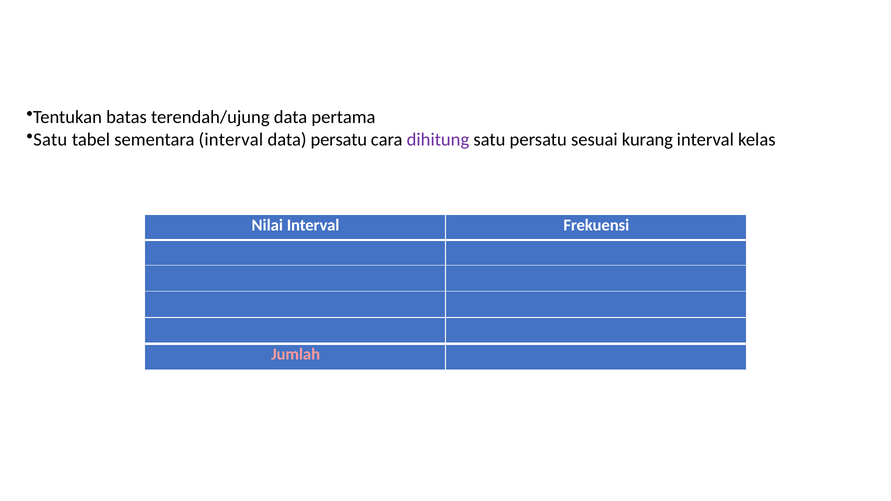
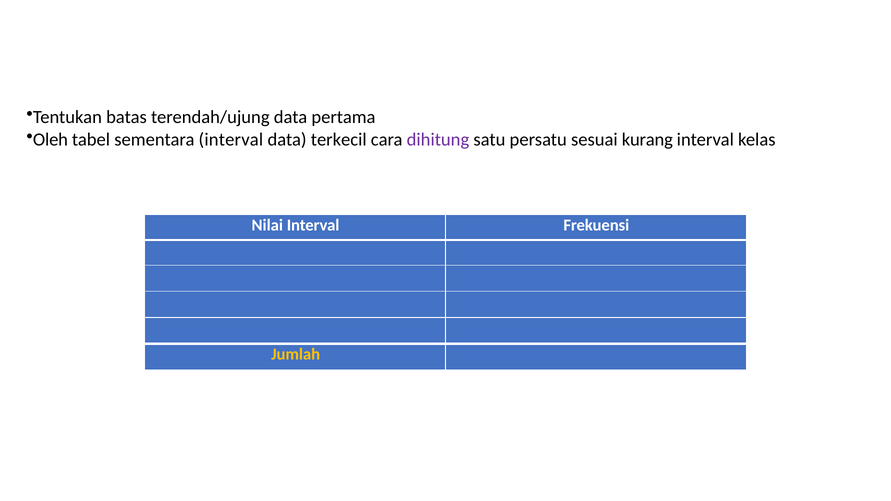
Satu at (50, 140): Satu -> Oleh
data persatu: persatu -> terkecil
Jumlah colour: pink -> yellow
